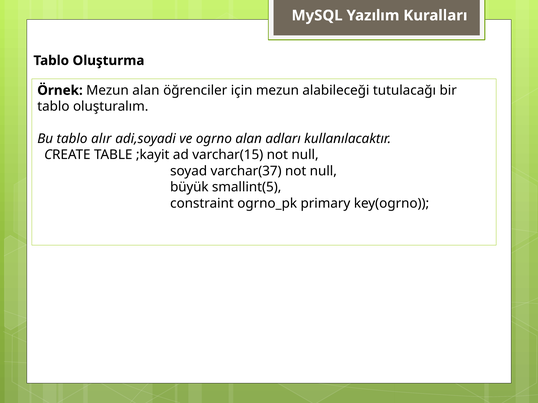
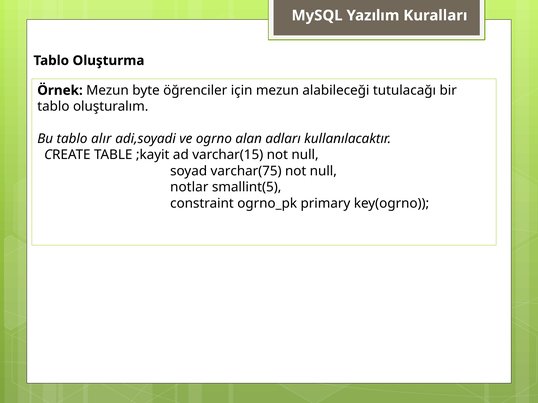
Mezun alan: alan -> byte
varchar(37: varchar(37 -> varchar(75
büyük: büyük -> notlar
